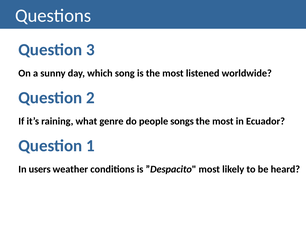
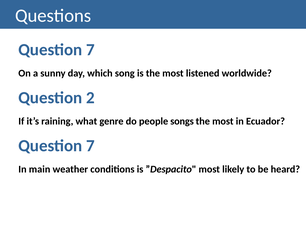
3 at (90, 50): 3 -> 7
1 at (90, 145): 1 -> 7
users: users -> main
